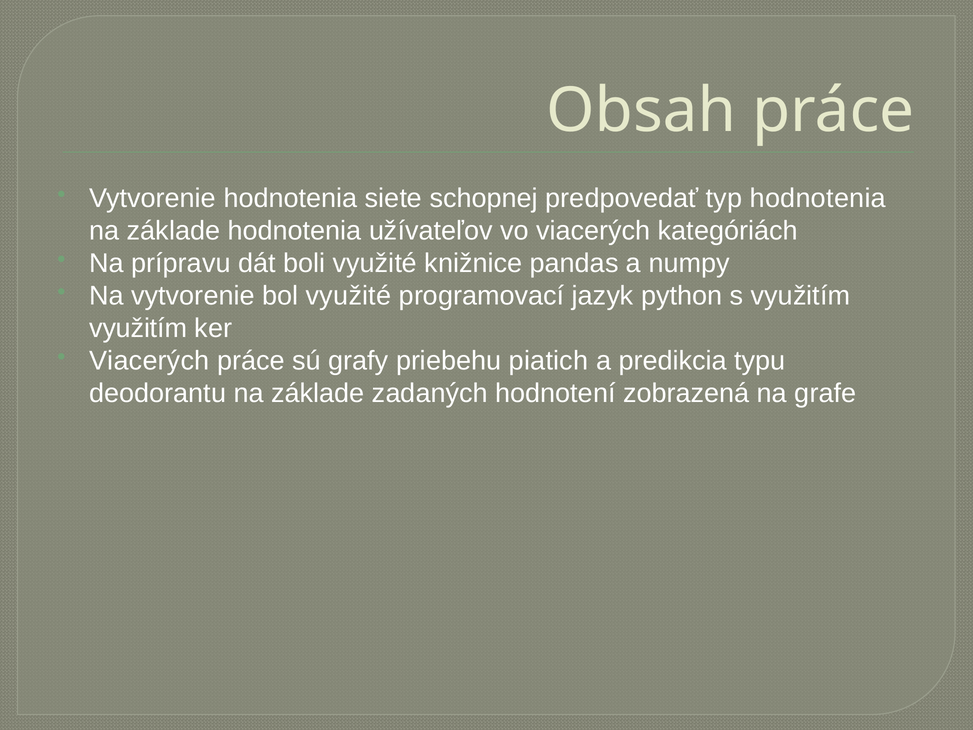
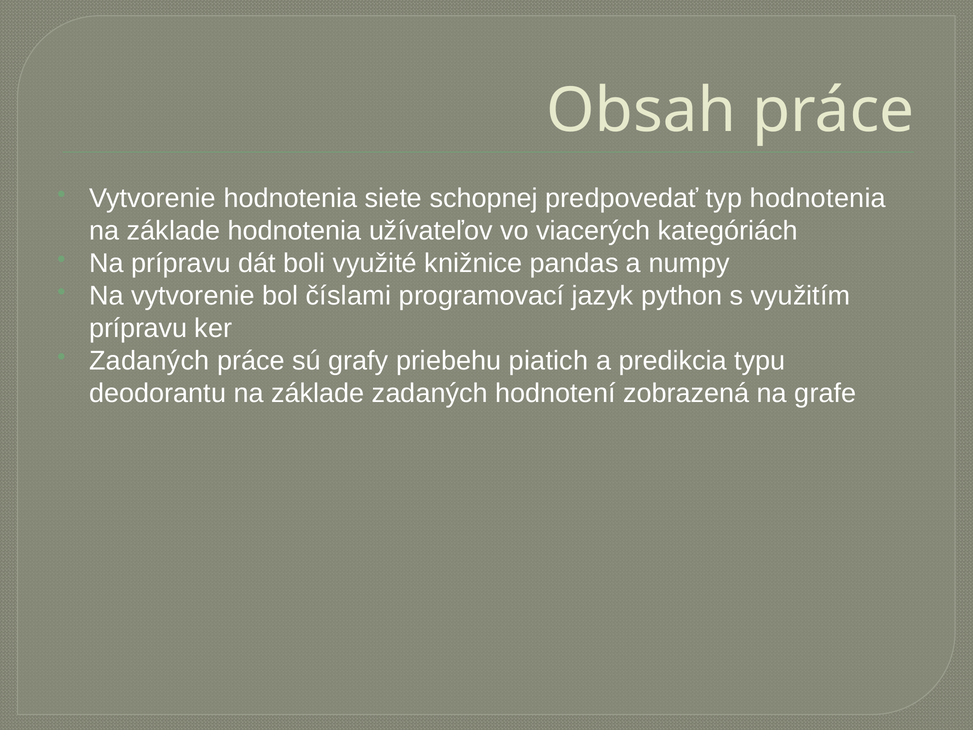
bol využité: využité -> číslami
využitím at (138, 328): využitím -> prípravu
Viacerých at (149, 361): Viacerých -> Zadaných
